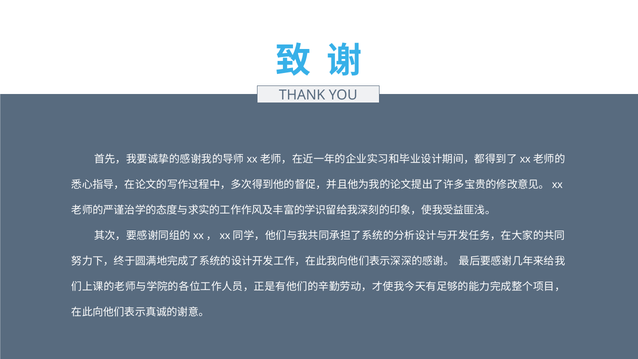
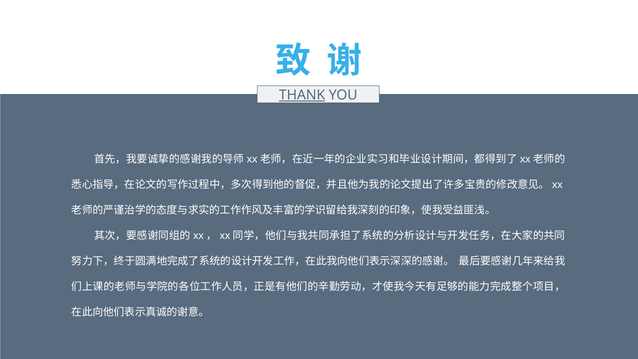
THANK underline: none -> present
